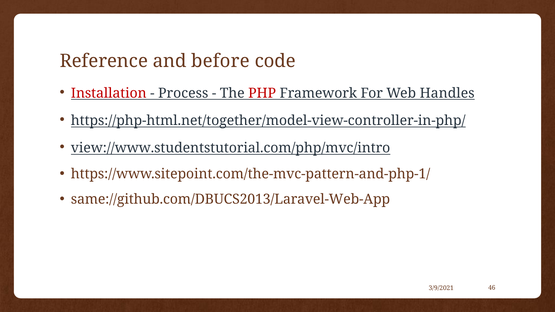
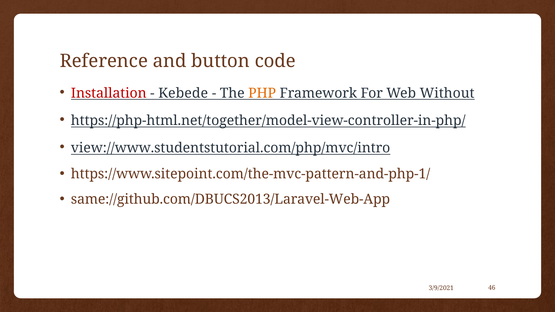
before: before -> button
Process: Process -> Kebede
PHP colour: red -> orange
Handles: Handles -> Without
